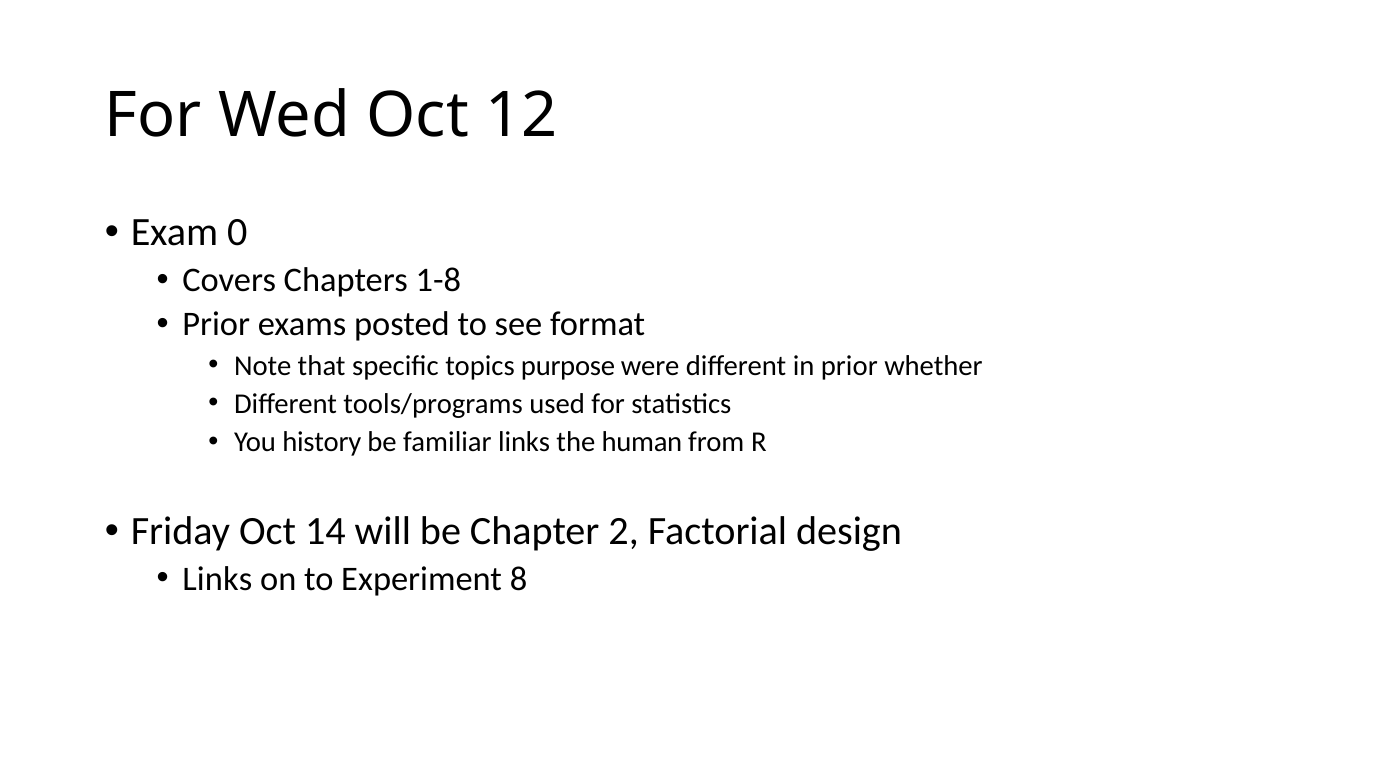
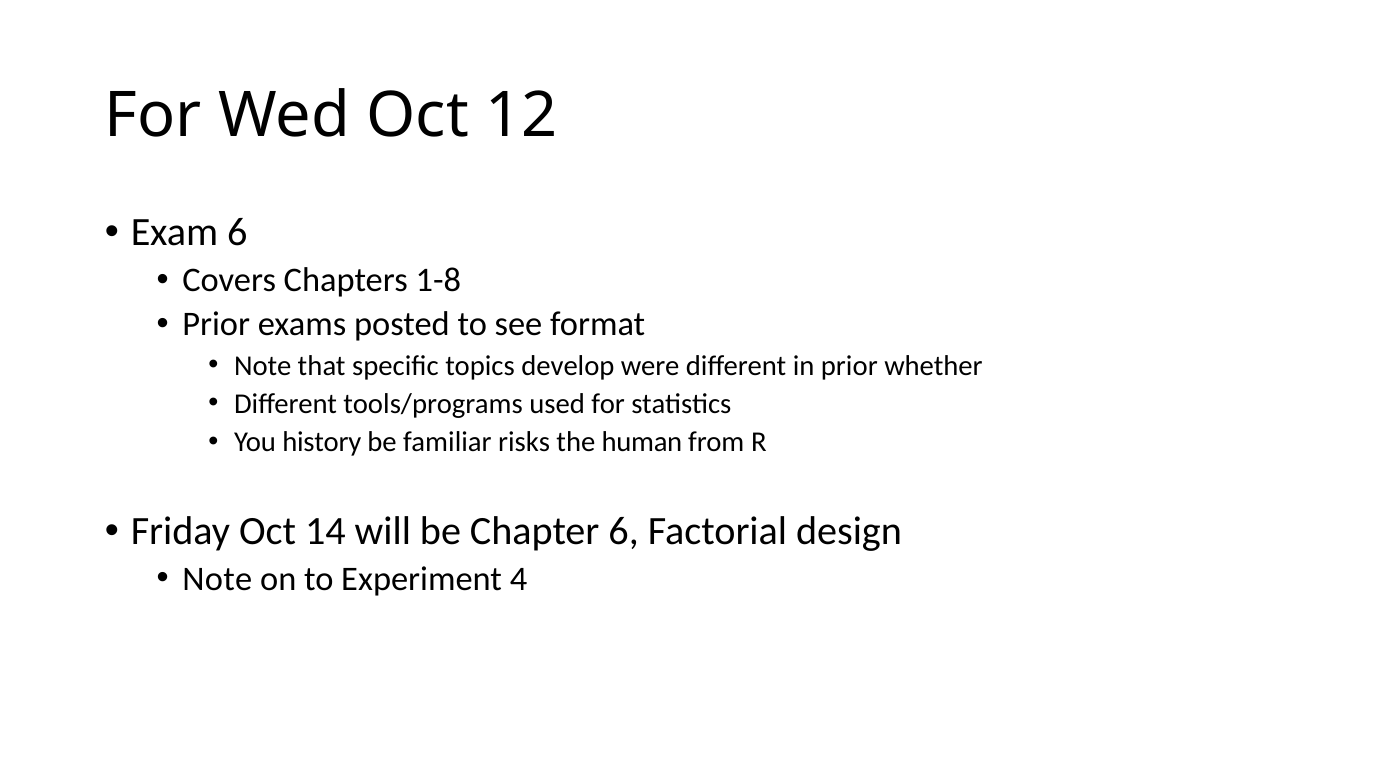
Exam 0: 0 -> 6
purpose: purpose -> develop
familiar links: links -> risks
Chapter 2: 2 -> 6
Links at (217, 579): Links -> Note
8: 8 -> 4
